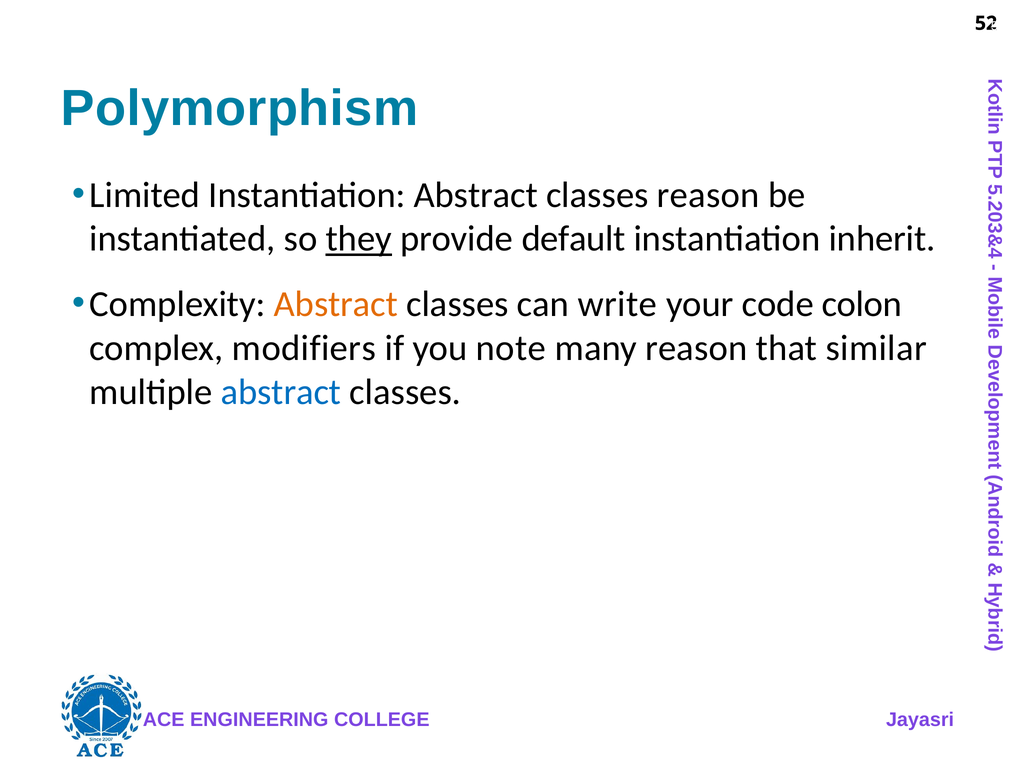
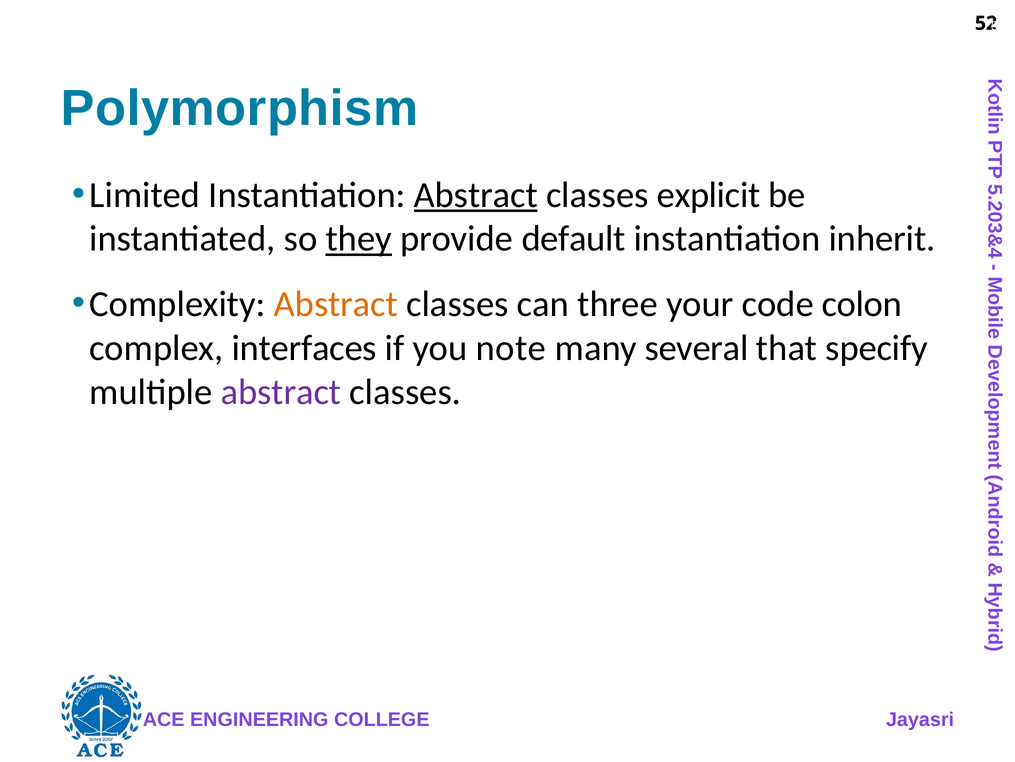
Abstract at (476, 195) underline: none -> present
classes reason: reason -> explicit
write: write -> three
modifiers: modifiers -> interfaces
many reason: reason -> several
similar: similar -> specify
abstract at (281, 392) colour: blue -> purple
